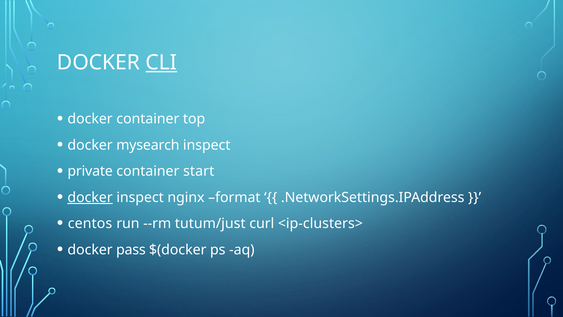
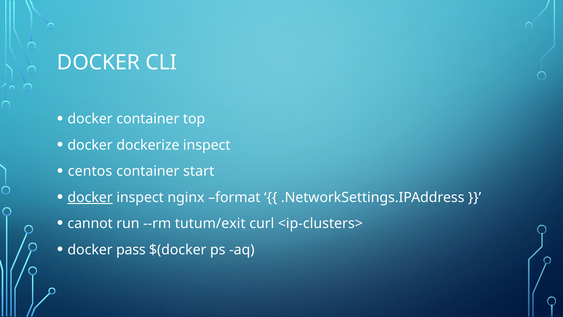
CLI underline: present -> none
mysearch: mysearch -> dockerize
private: private -> centos
centos: centos -> cannot
tutum/just: tutum/just -> tutum/exit
